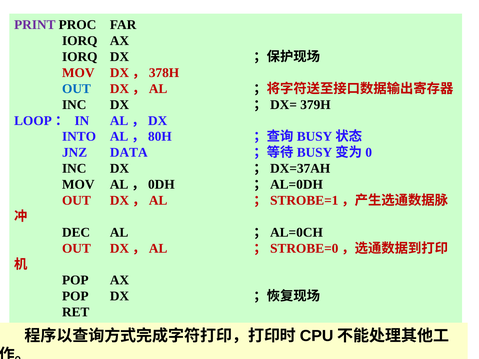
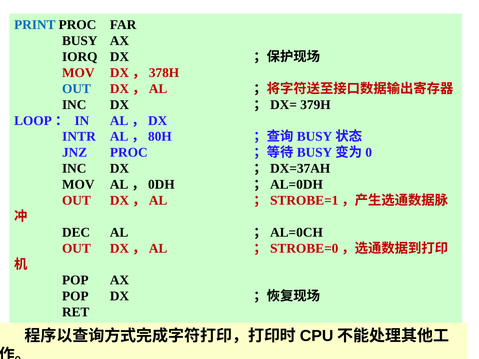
PRINT at (35, 25) colour: purple -> blue
IORQ at (80, 41): IORQ -> BUSY
INTO: INTO -> INTR
JNZ DATA: DATA -> PROC
